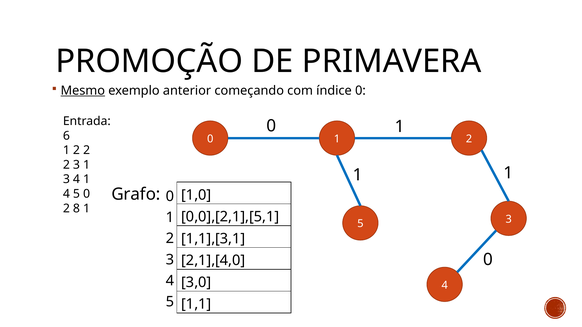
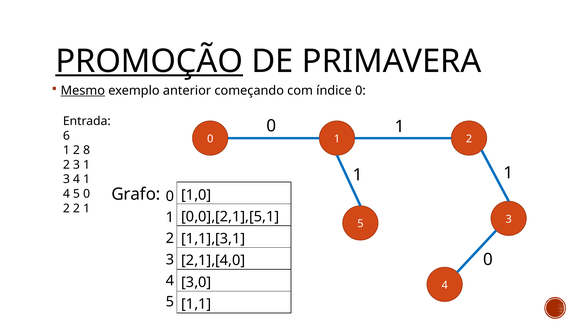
PROMOÇÃO underline: none -> present
1 2 2: 2 -> 8
2 8: 8 -> 2
